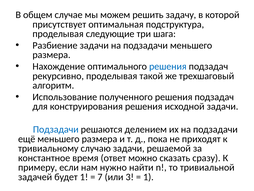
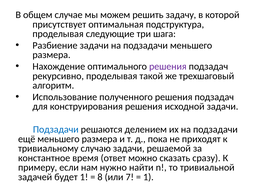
решения at (168, 66) colour: blue -> purple
7: 7 -> 8
3: 3 -> 7
